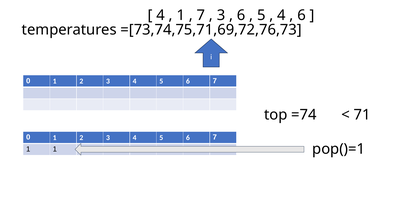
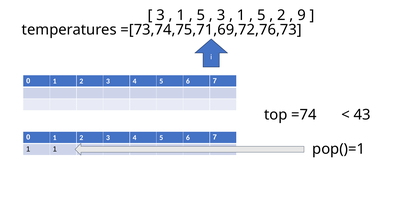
4 at (161, 15): 4 -> 3
7 at (201, 15): 7 -> 5
6 at (241, 15): 6 -> 1
4 at (281, 15): 4 -> 2
6 at (301, 15): 6 -> 9
71: 71 -> 43
